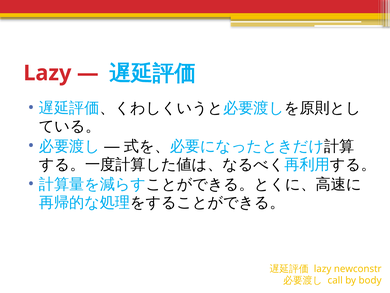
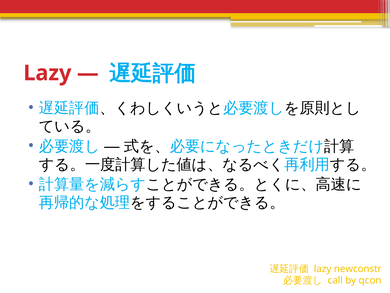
body: body -> qcon
